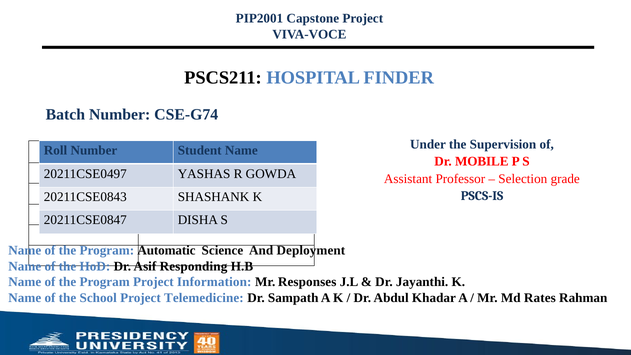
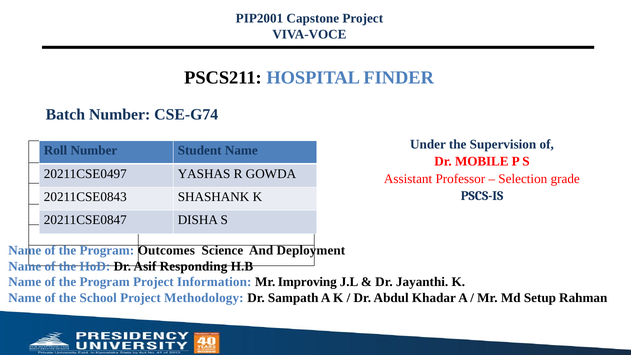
Automatic: Automatic -> Outcomes
Responses: Responses -> Improving
Telemedicine: Telemedicine -> Methodology
Rates: Rates -> Setup
